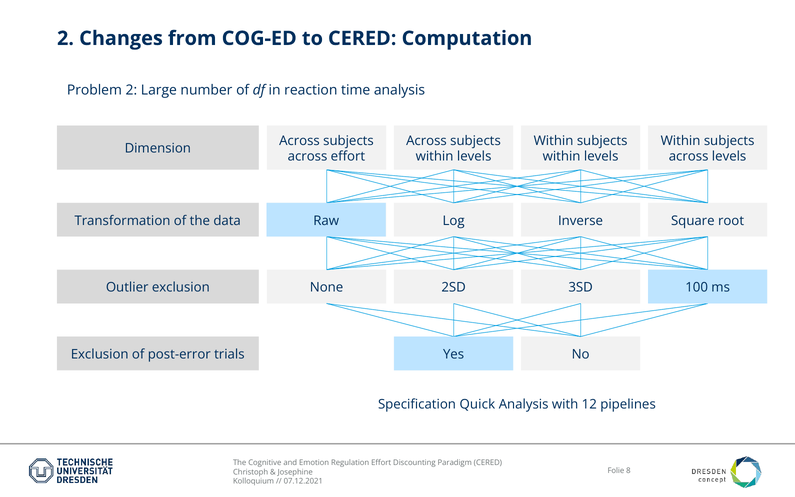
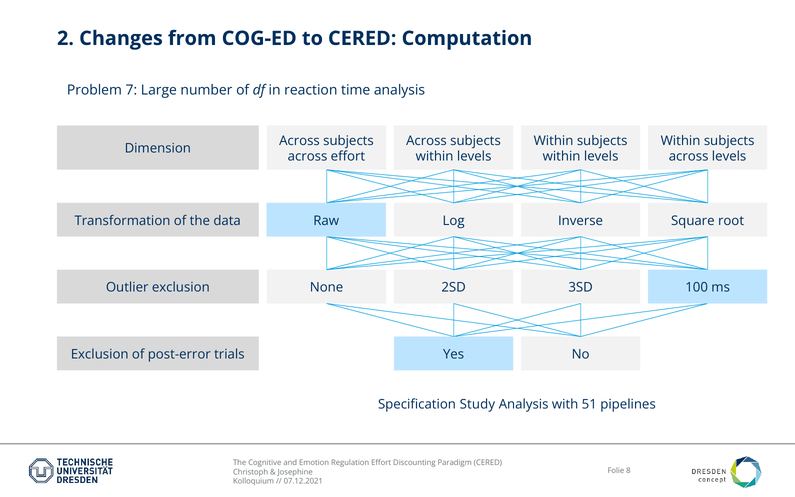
Problem 2: 2 -> 7
Quick: Quick -> Study
12: 12 -> 51
